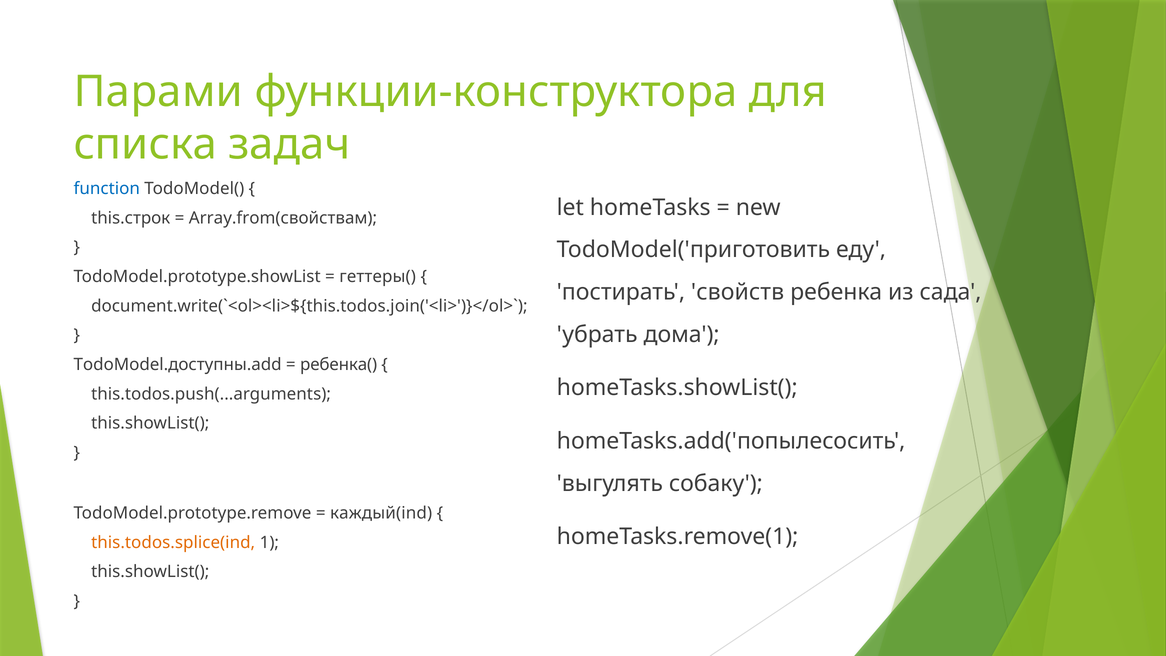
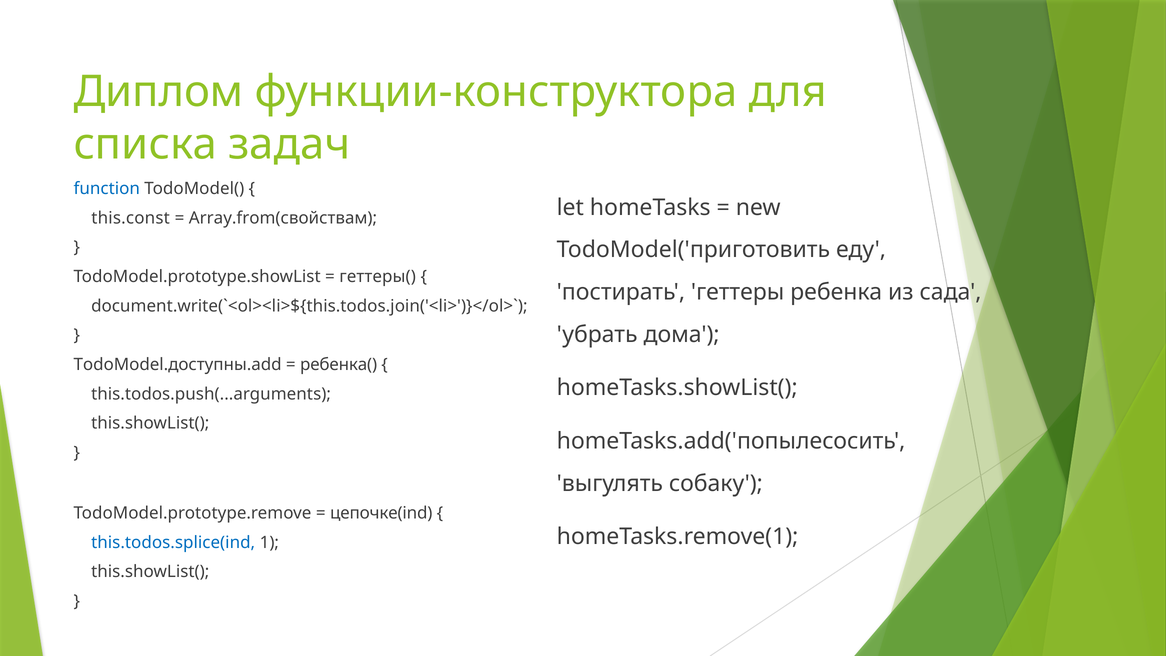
Парами: Парами -> Диплом
this.строк: this.строк -> this.const
свойств: свойств -> геттеры
каждый(ind: каждый(ind -> цепочке(ind
this.todos.splice(ind colour: orange -> blue
